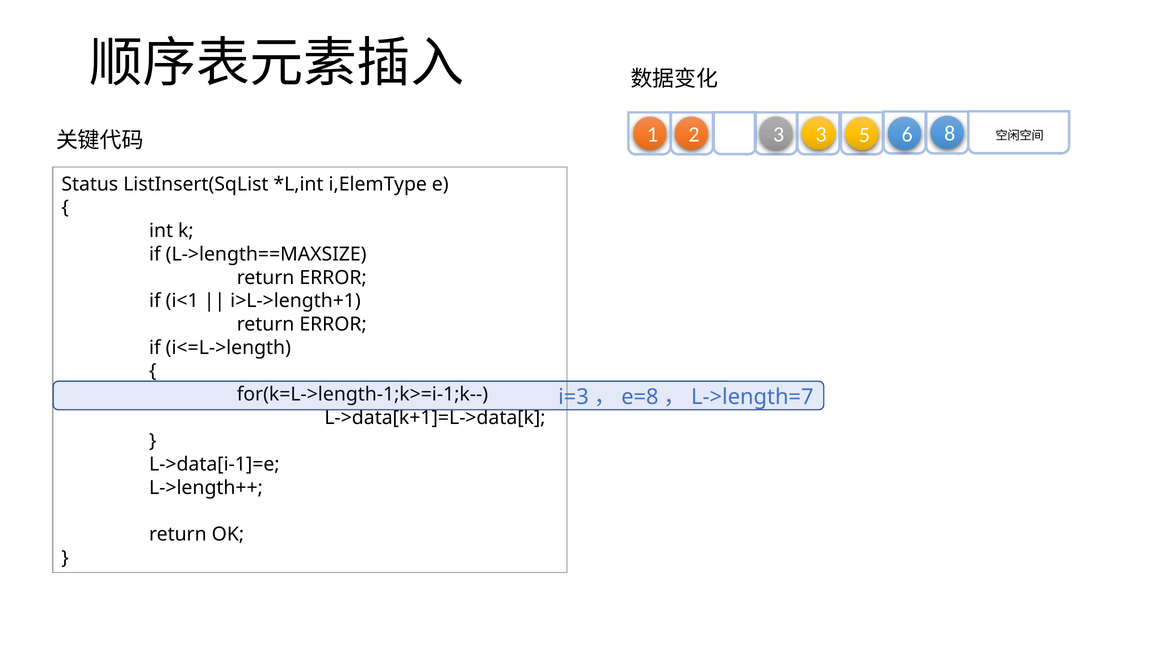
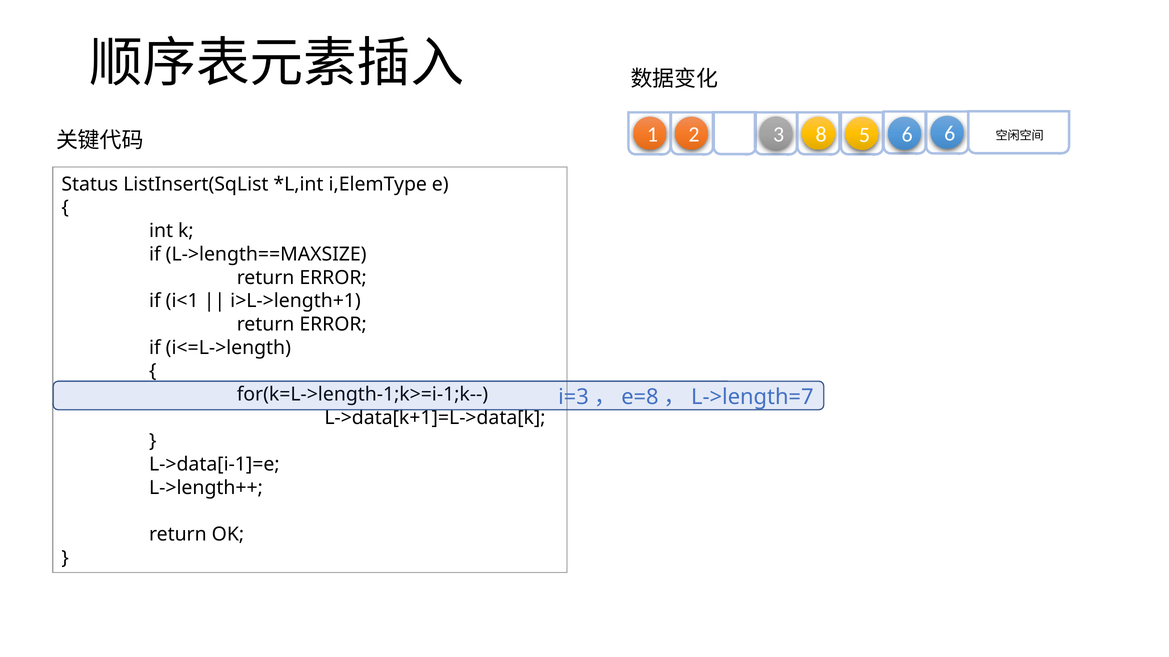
2 3: 3 -> 8
5 8: 8 -> 6
